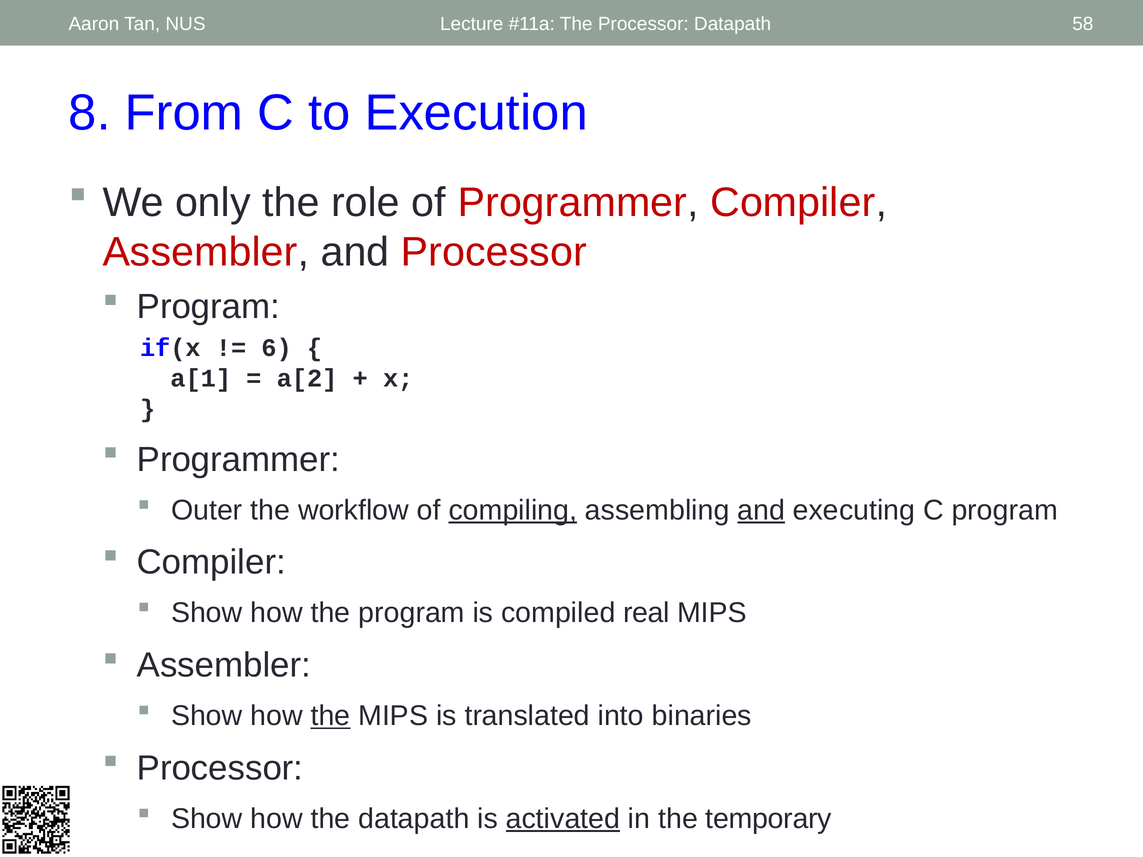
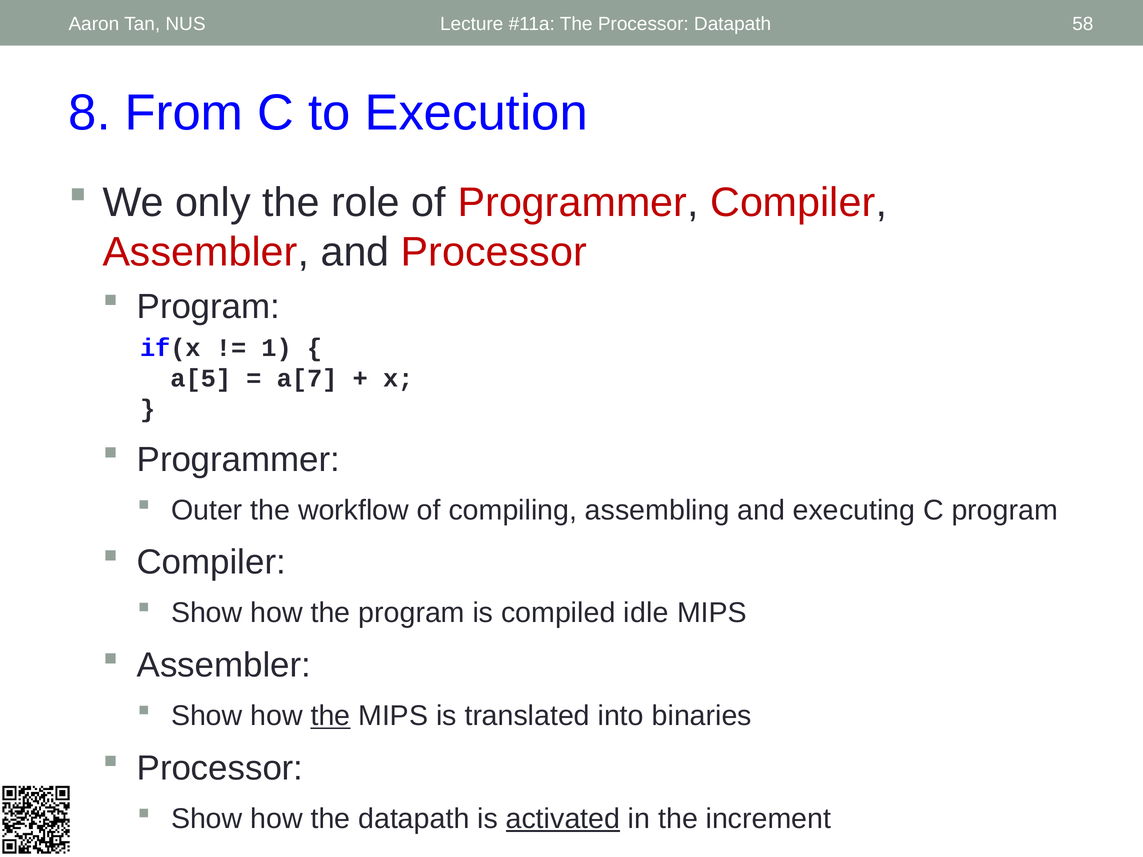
6: 6 -> 1
a[1: a[1 -> a[5
a[2: a[2 -> a[7
compiling underline: present -> none
and at (761, 510) underline: present -> none
real: real -> idle
temporary: temporary -> increment
